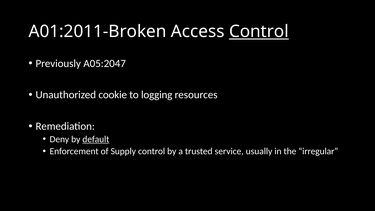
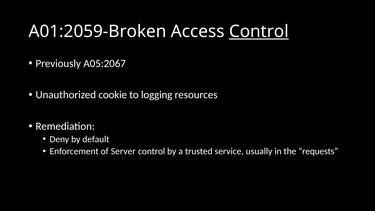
A01:2011-Broken: A01:2011-Broken -> A01:2059-Broken
A05:2047: A05:2047 -> A05:2067
default underline: present -> none
Supply: Supply -> Server
irregular: irregular -> requests
